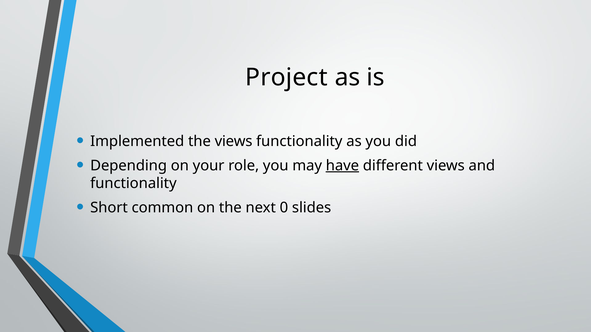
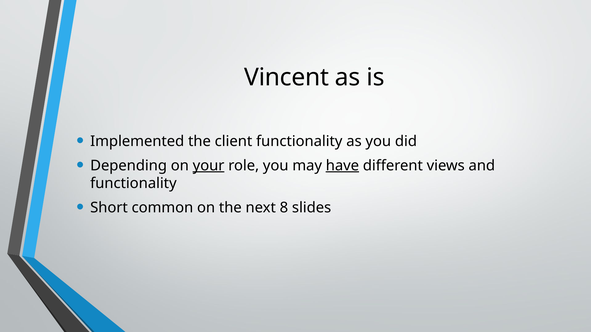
Project: Project -> Vincent
the views: views -> client
your underline: none -> present
0: 0 -> 8
